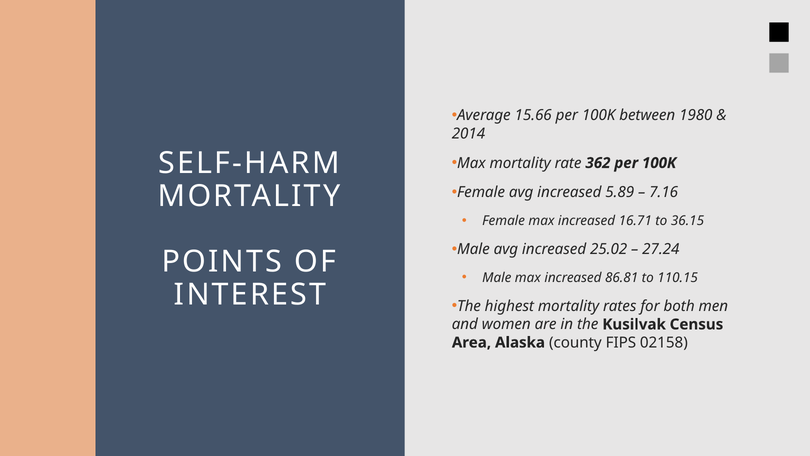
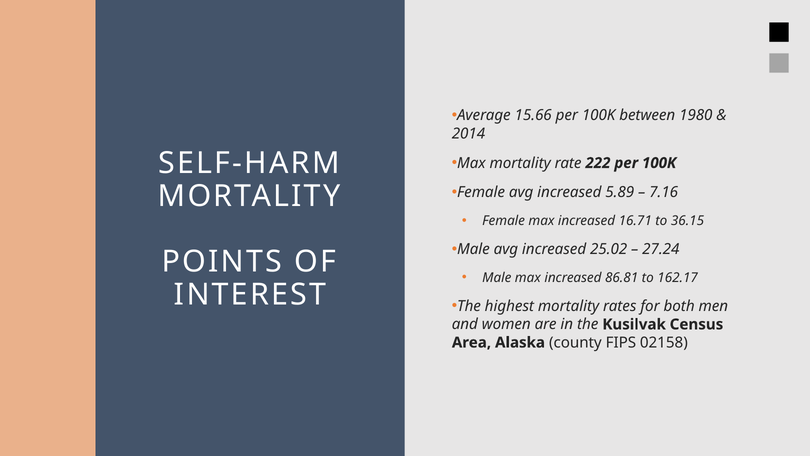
362: 362 -> 222
110.15: 110.15 -> 162.17
